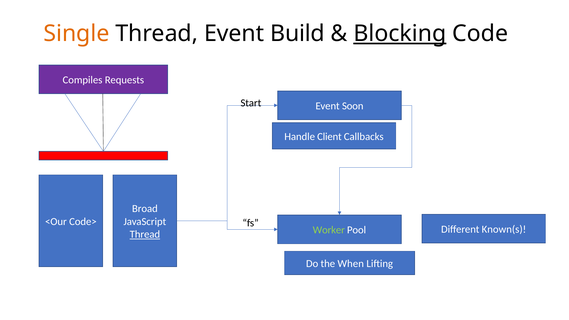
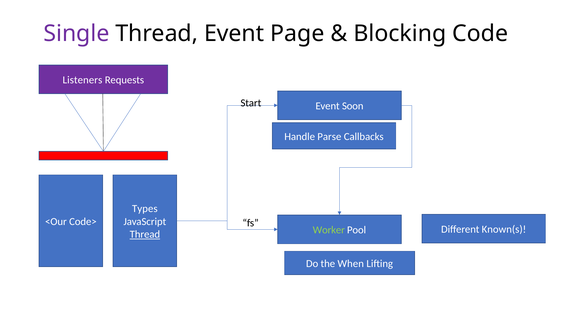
Single colour: orange -> purple
Build: Build -> Page
Blocking underline: present -> none
Compiles: Compiles -> Listeners
Client: Client -> Parse
Broad: Broad -> Types
